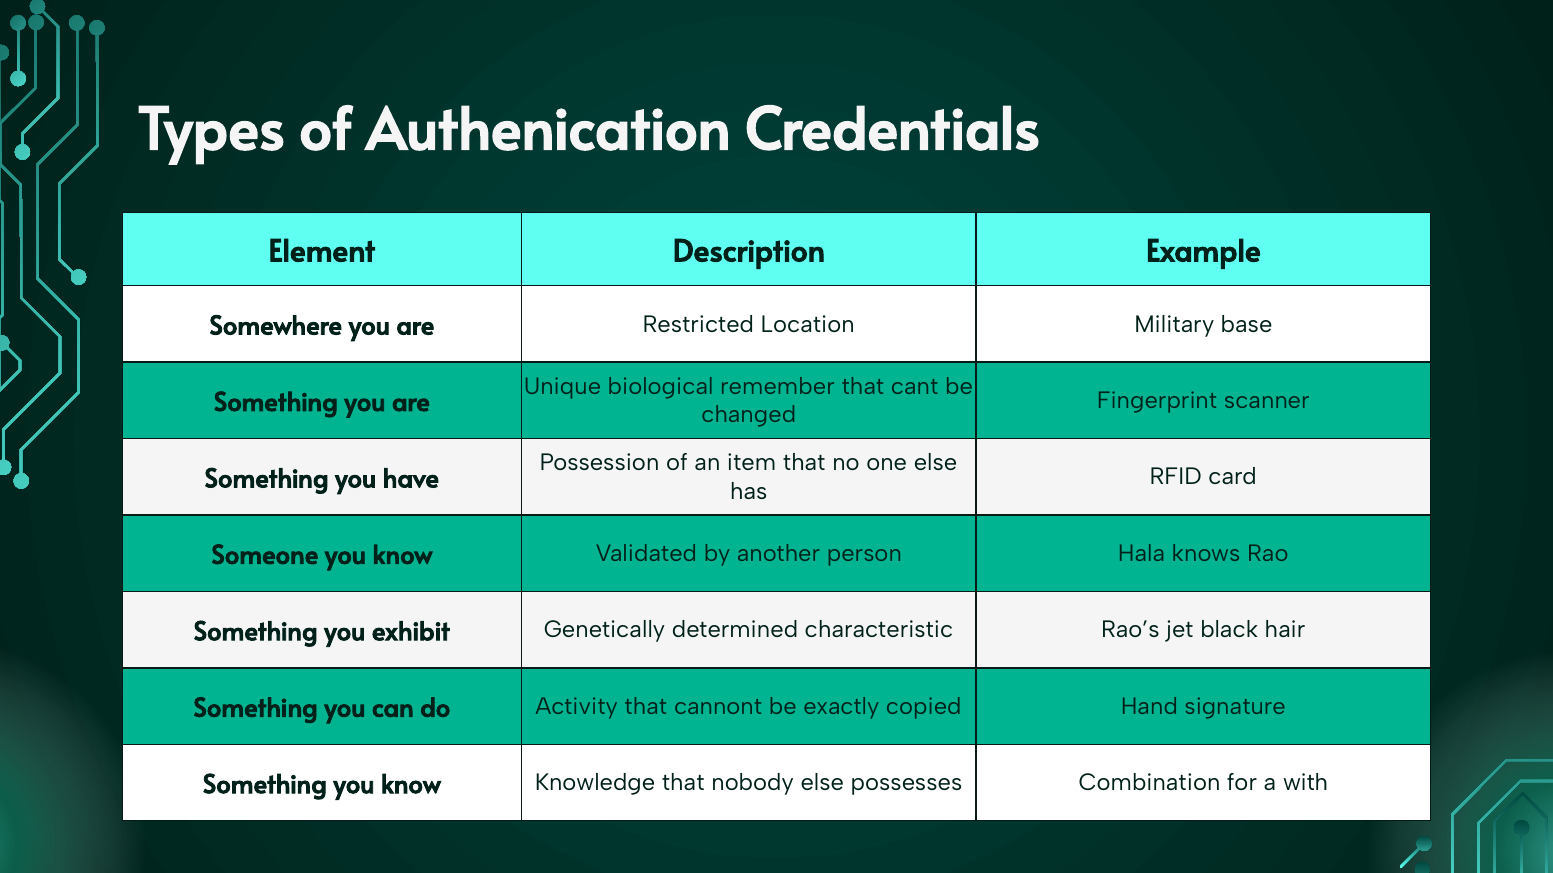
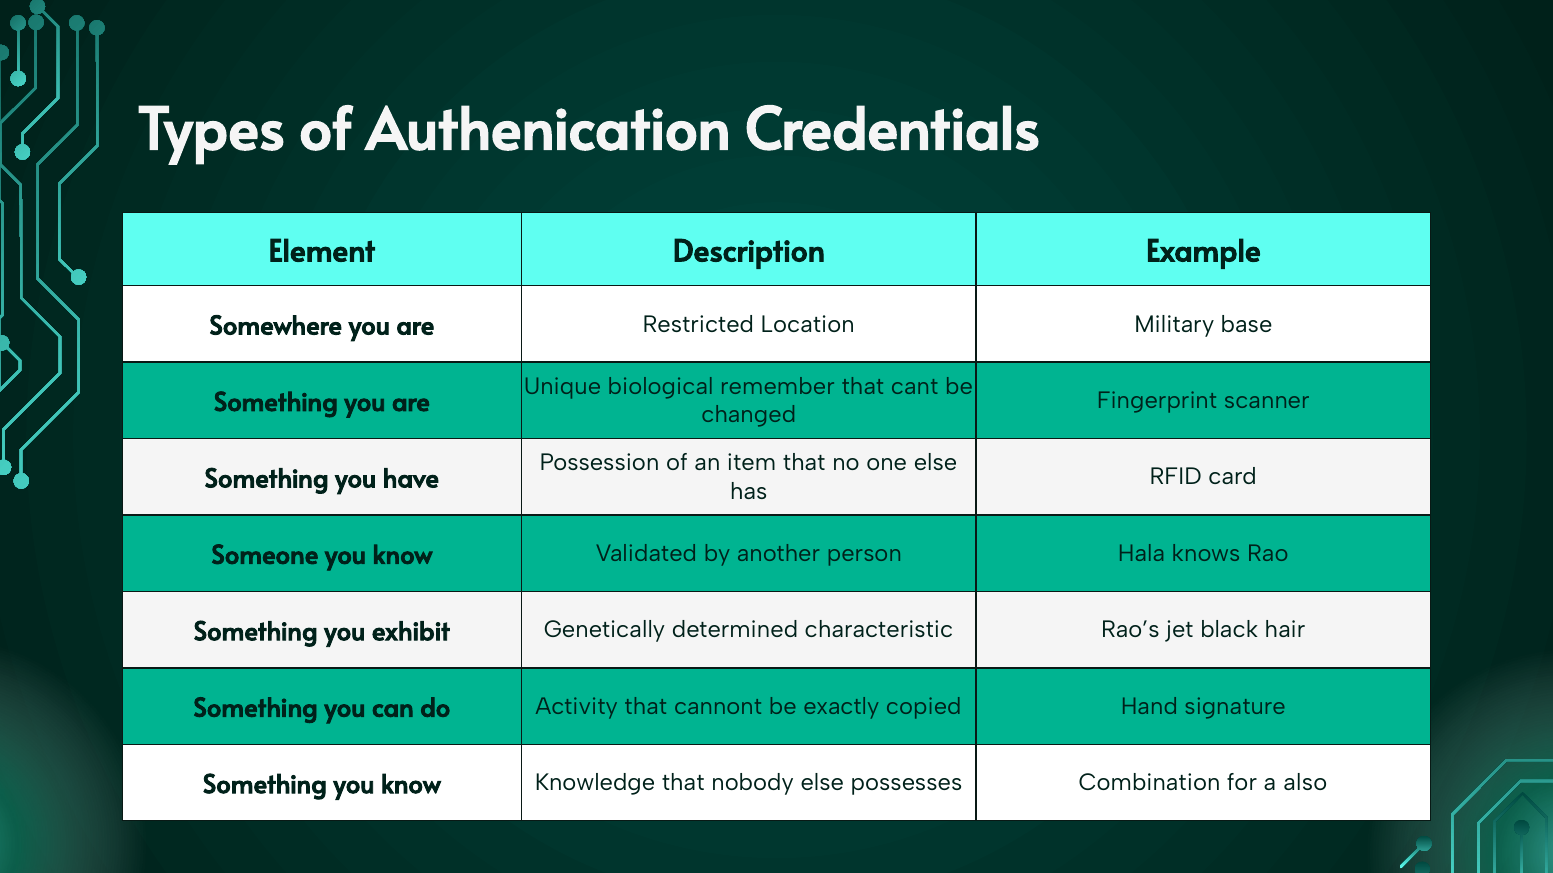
with: with -> also
